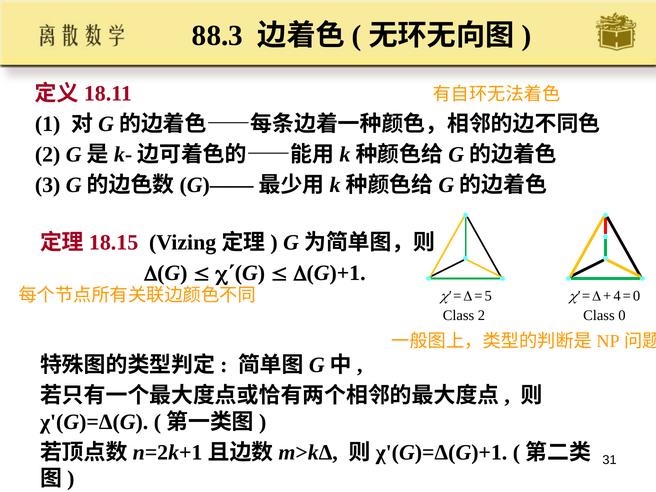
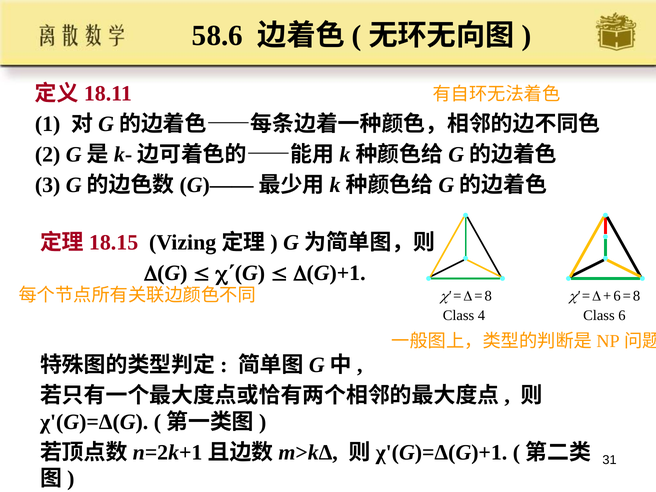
88.3: 88.3 -> 58.6
5 at (488, 296): 5 -> 8
4 at (617, 296): 4 -> 6
0 at (637, 296): 0 -> 8
Class 2: 2 -> 4
Class 0: 0 -> 6
